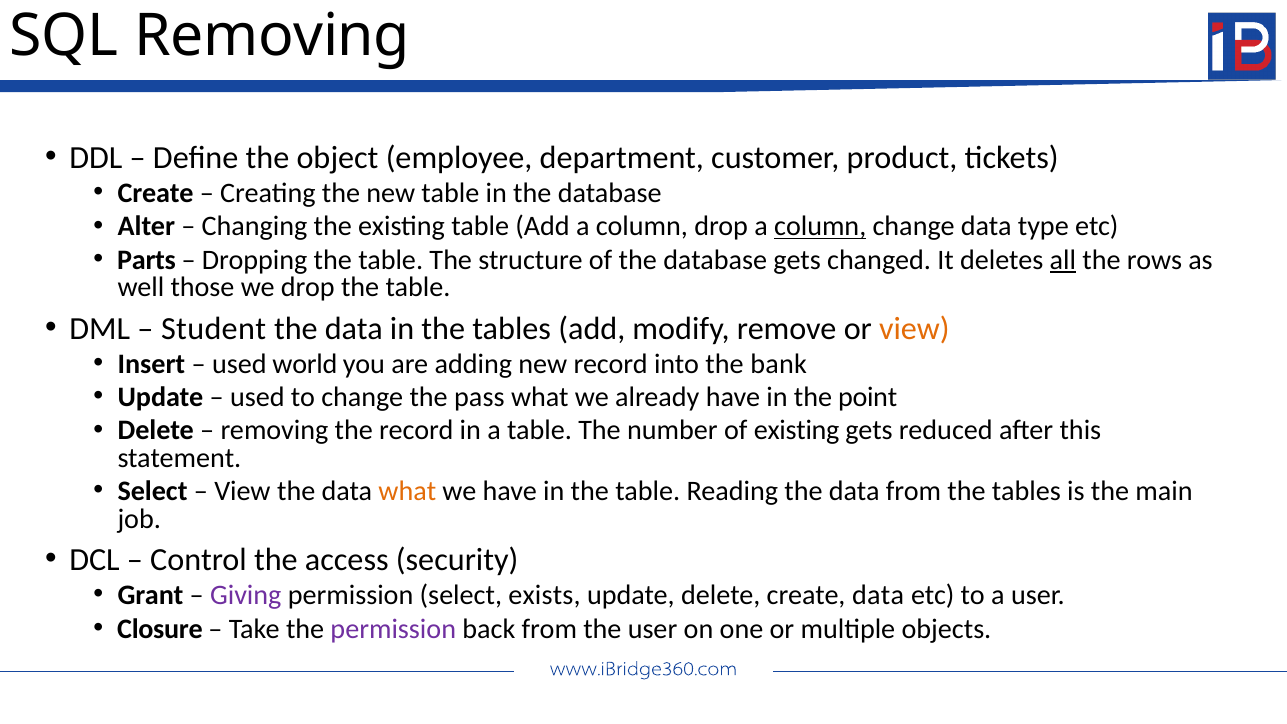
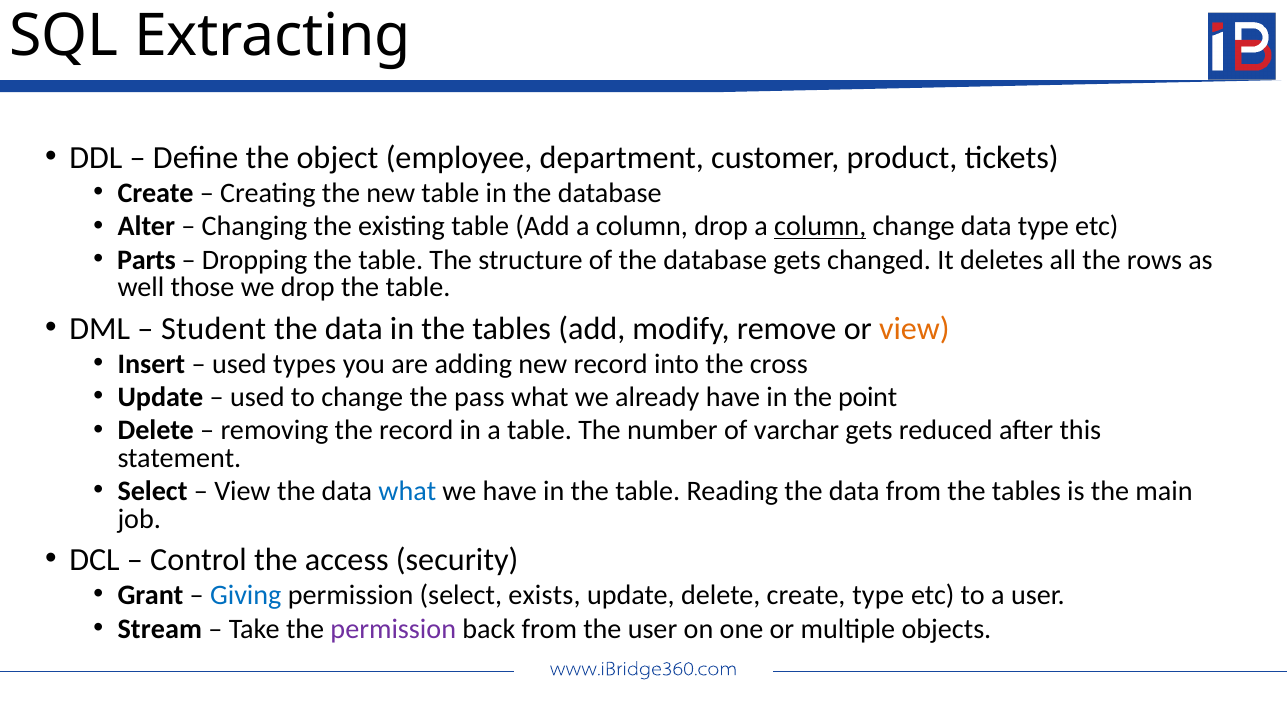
SQL Removing: Removing -> Extracting
all underline: present -> none
world: world -> types
bank: bank -> cross
of existing: existing -> varchar
what at (407, 491) colour: orange -> blue
Giving colour: purple -> blue
create data: data -> type
Closure: Closure -> Stream
